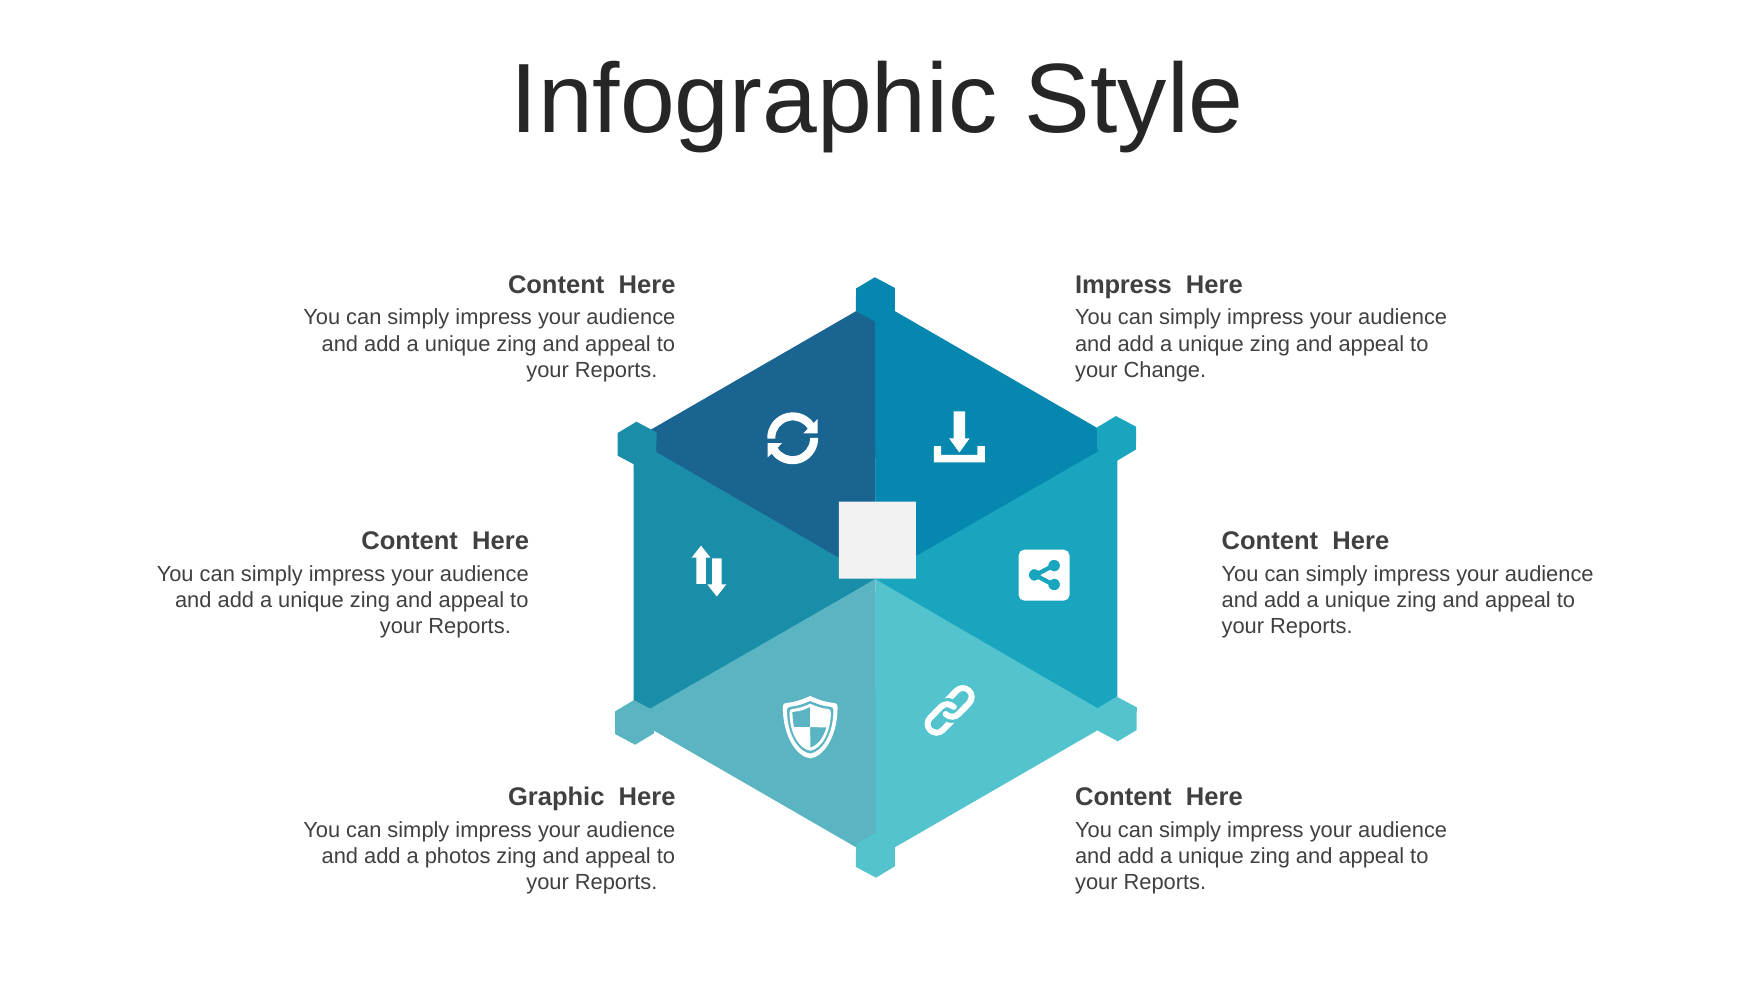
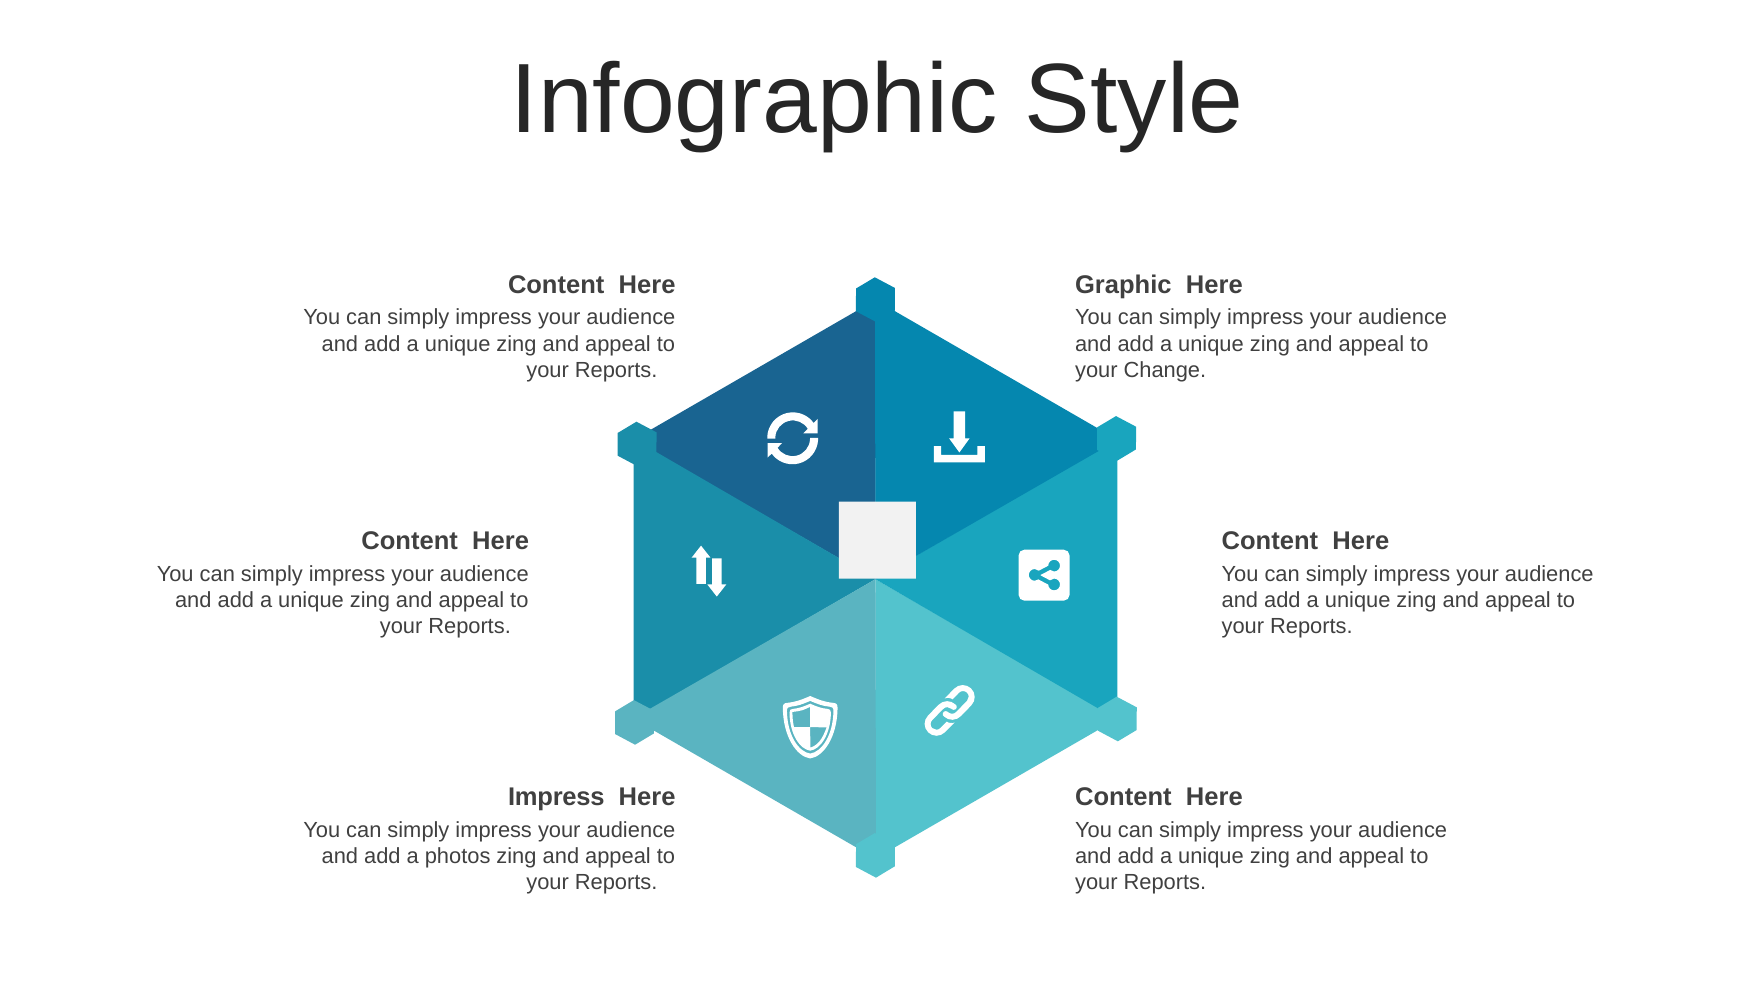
Impress at (1123, 285): Impress -> Graphic
Graphic at (556, 797): Graphic -> Impress
